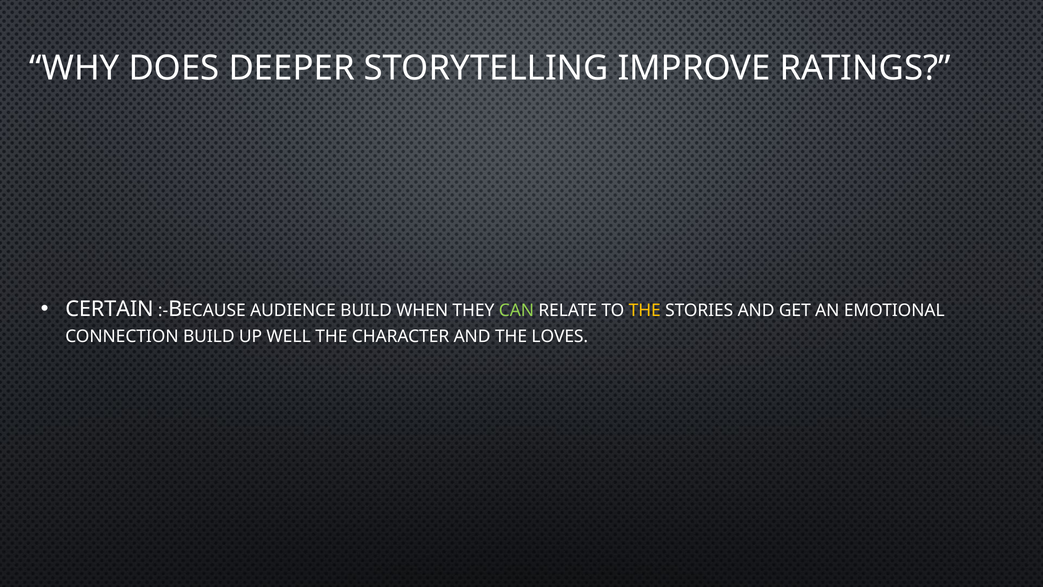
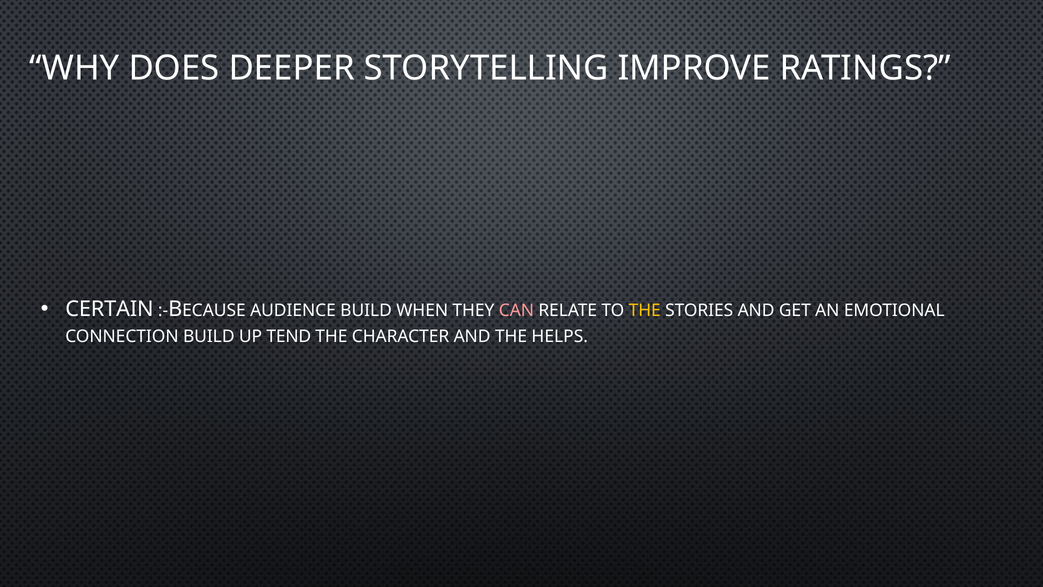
CAN colour: light green -> pink
WELL: WELL -> TEND
LOVES: LOVES -> HELPS
